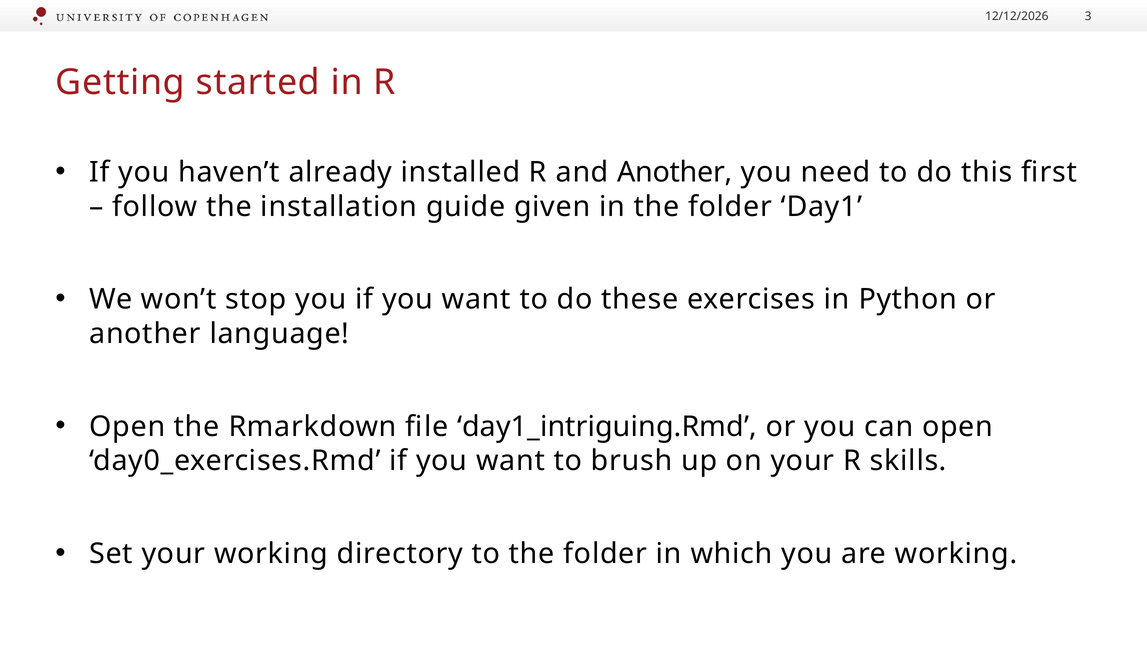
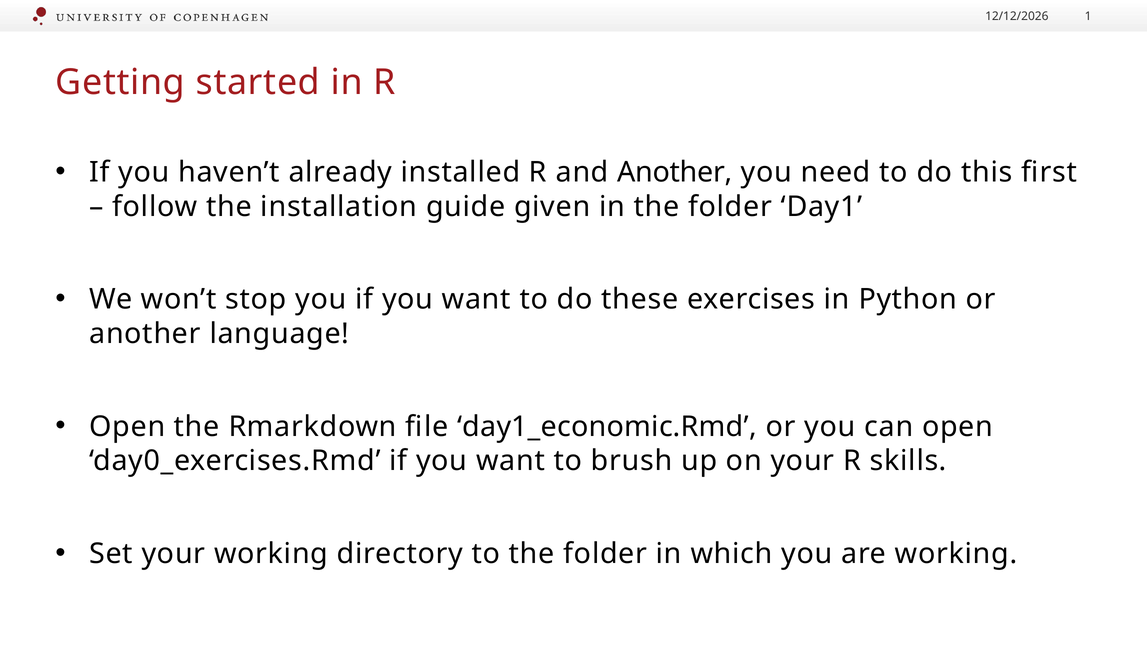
3: 3 -> 1
day1_intriguing.Rmd: day1_intriguing.Rmd -> day1_economic.Rmd
